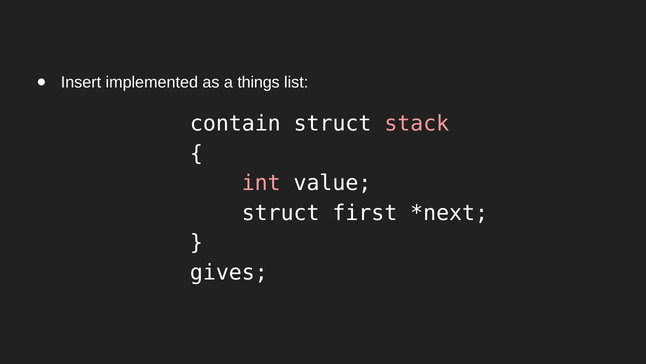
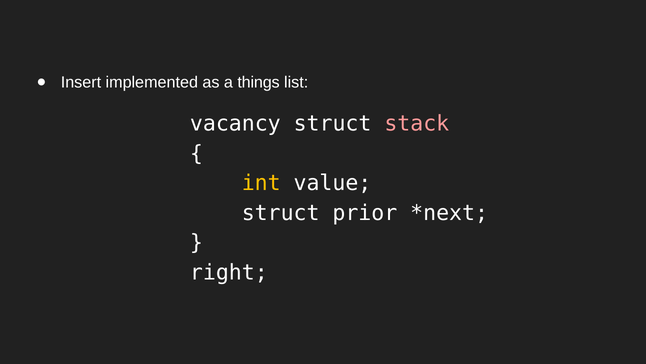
contain: contain -> vacancy
int colour: pink -> yellow
first: first -> prior
gives: gives -> right
